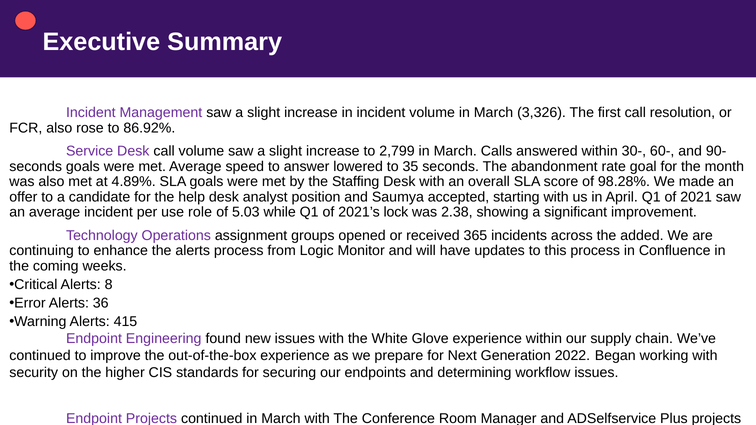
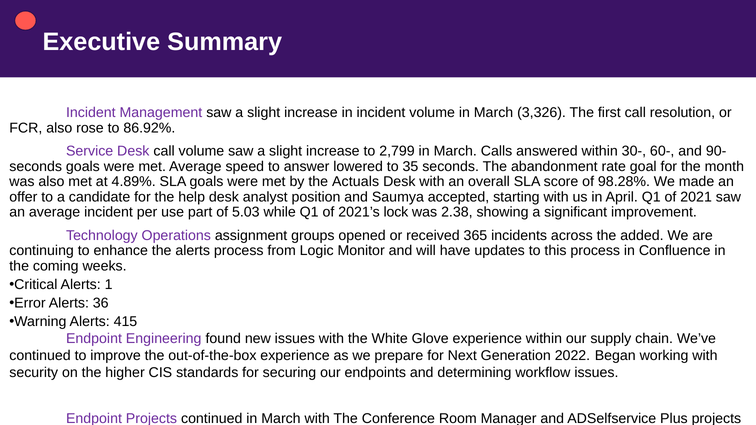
Staffing: Staffing -> Actuals
role: role -> part
8: 8 -> 1
